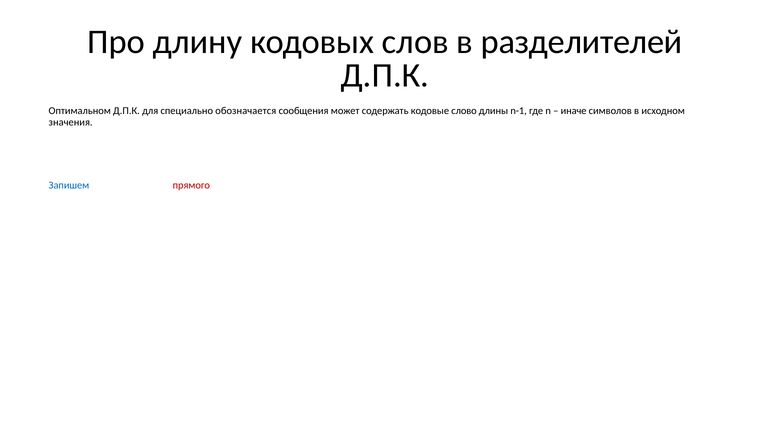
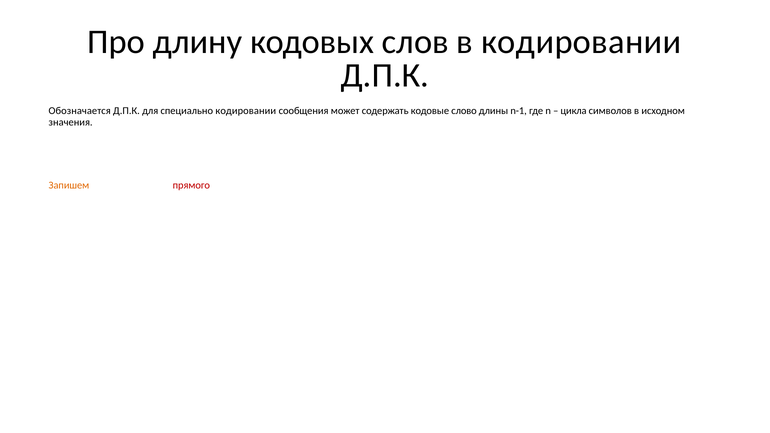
в разделителей: разделителей -> кодировании
Оптимальном: Оптимальном -> Обозначается
специально обозначается: обозначается -> кодировании
иначе: иначе -> цикла
Запишем colour: blue -> orange
